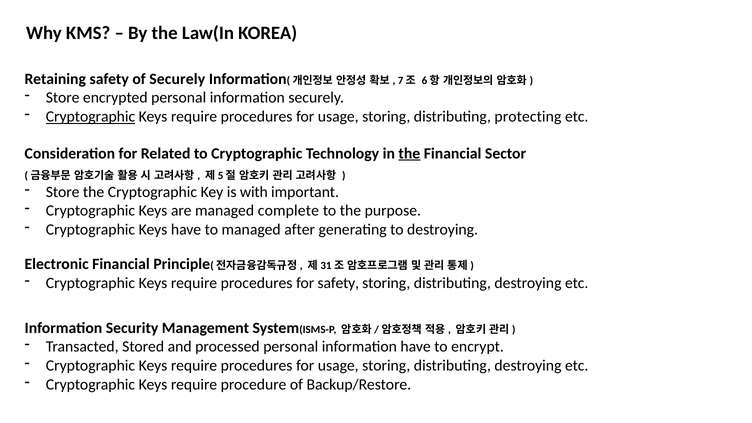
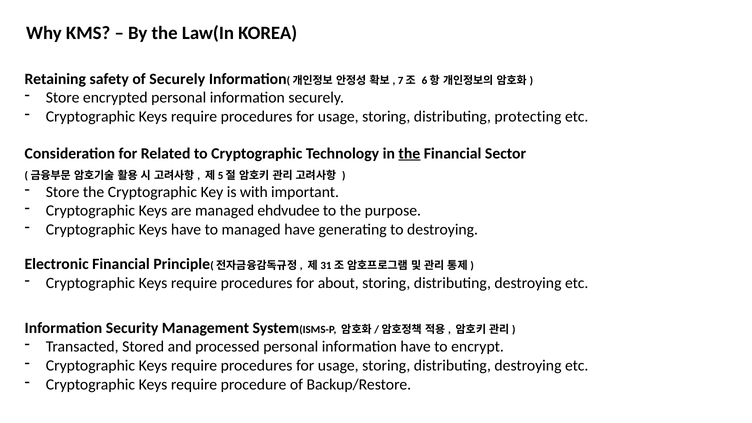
Cryptographic at (90, 117) underline: present -> none
complete: complete -> ehdvudee
managed after: after -> have
for safety: safety -> about
